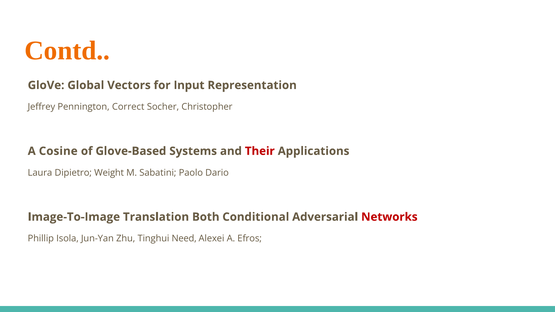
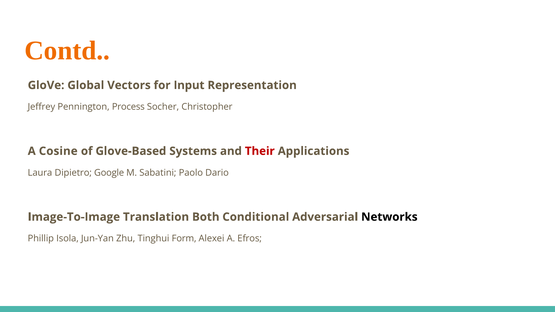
Correct: Correct -> Process
Weight: Weight -> Google
Networks colour: red -> black
Need: Need -> Form
